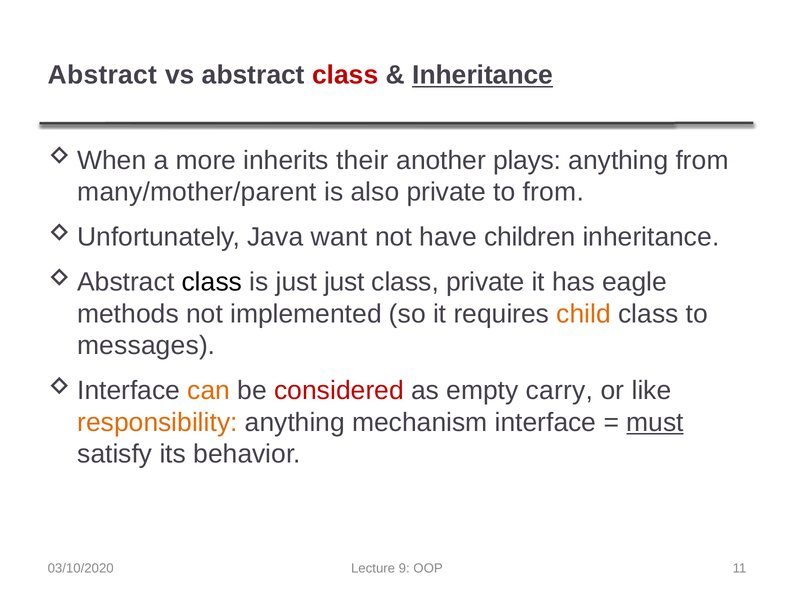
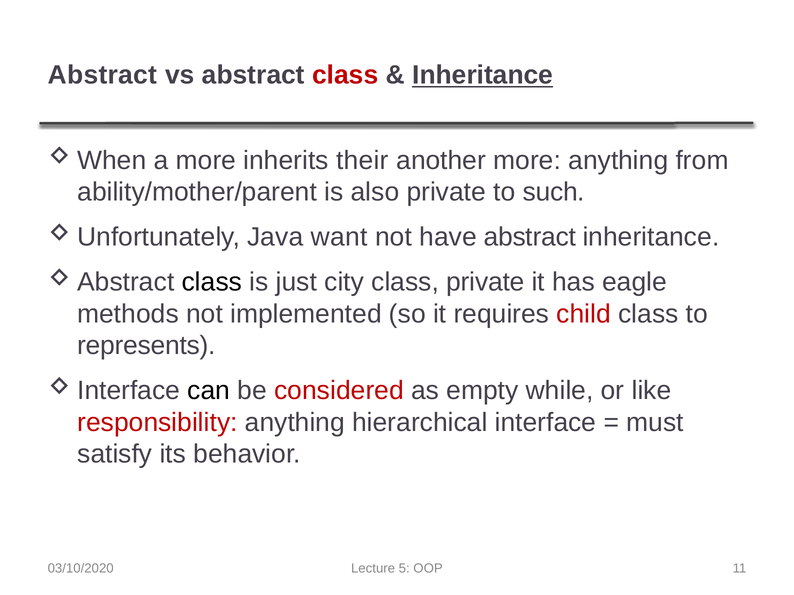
another plays: plays -> more
many/mother/parent: many/mother/parent -> ability/mother/parent
to from: from -> such
have children: children -> abstract
just just: just -> city
child colour: orange -> red
messages: messages -> represents
can colour: orange -> black
carry: carry -> while
responsibility colour: orange -> red
mechanism: mechanism -> hierarchical
must underline: present -> none
9: 9 -> 5
